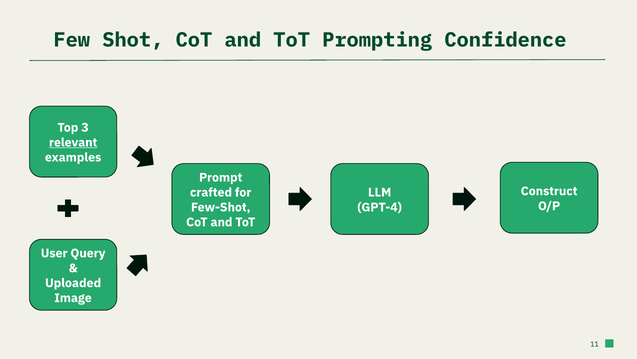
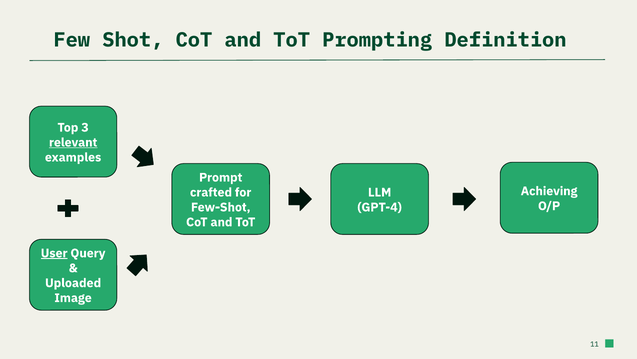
Confidence: Confidence -> Definition
Construct: Construct -> Achieving
User underline: none -> present
